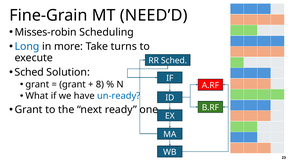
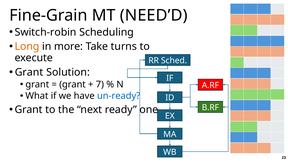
Misses-robin: Misses-robin -> Switch-robin
Long colour: blue -> orange
Sched at (29, 72): Sched -> Grant
8: 8 -> 7
